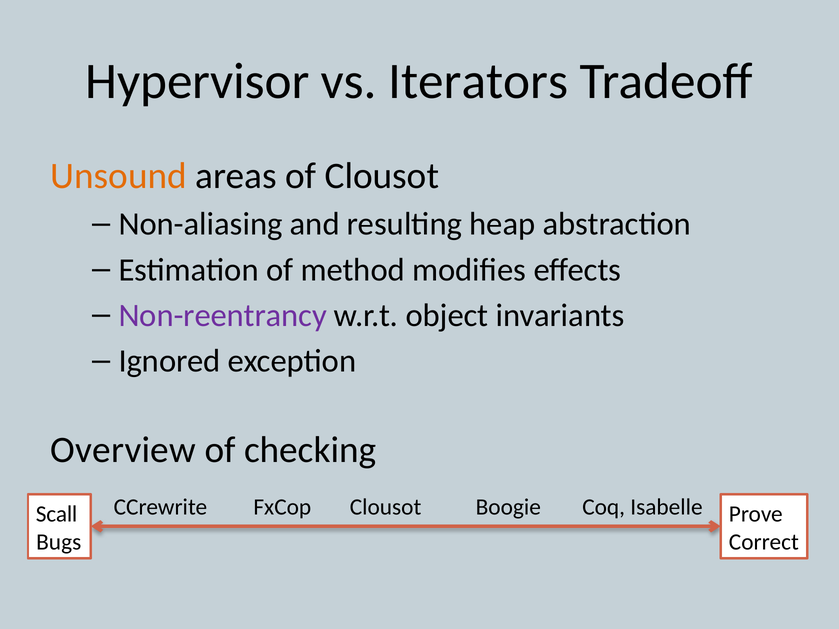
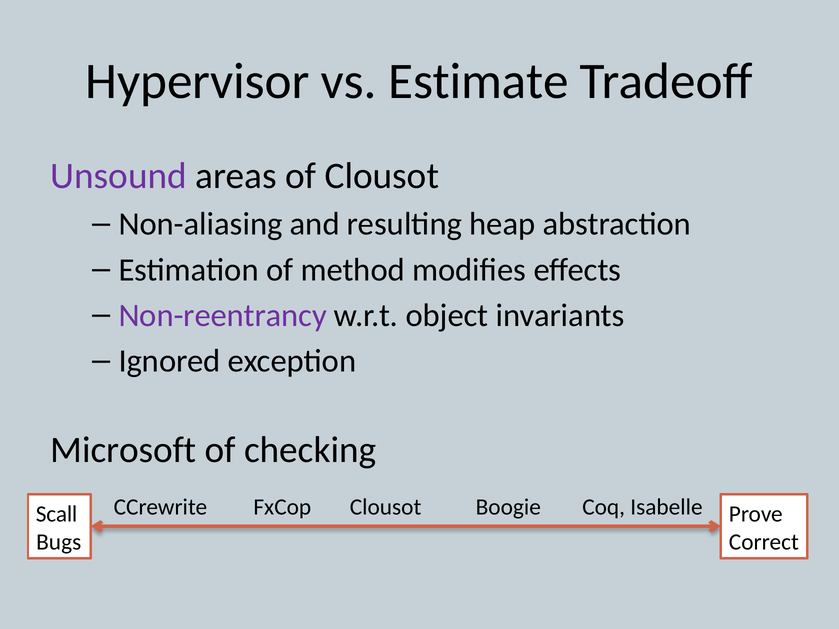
Iterators: Iterators -> Estimate
Unsound colour: orange -> purple
Overview: Overview -> Microsoft
